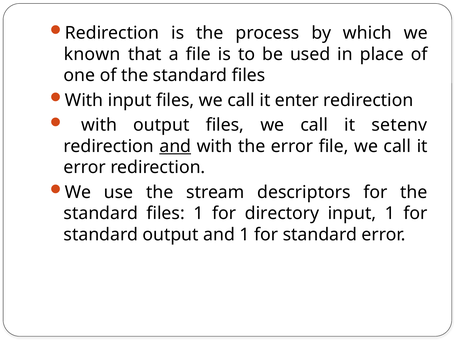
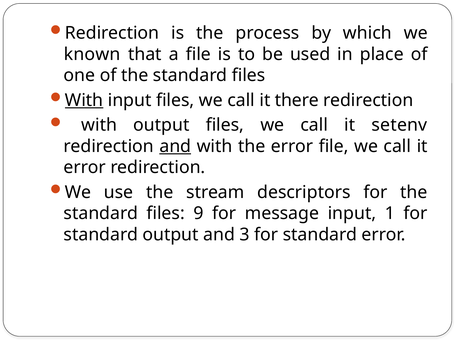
With at (84, 100) underline: none -> present
enter: enter -> there
files 1: 1 -> 9
directory: directory -> message
and 1: 1 -> 3
